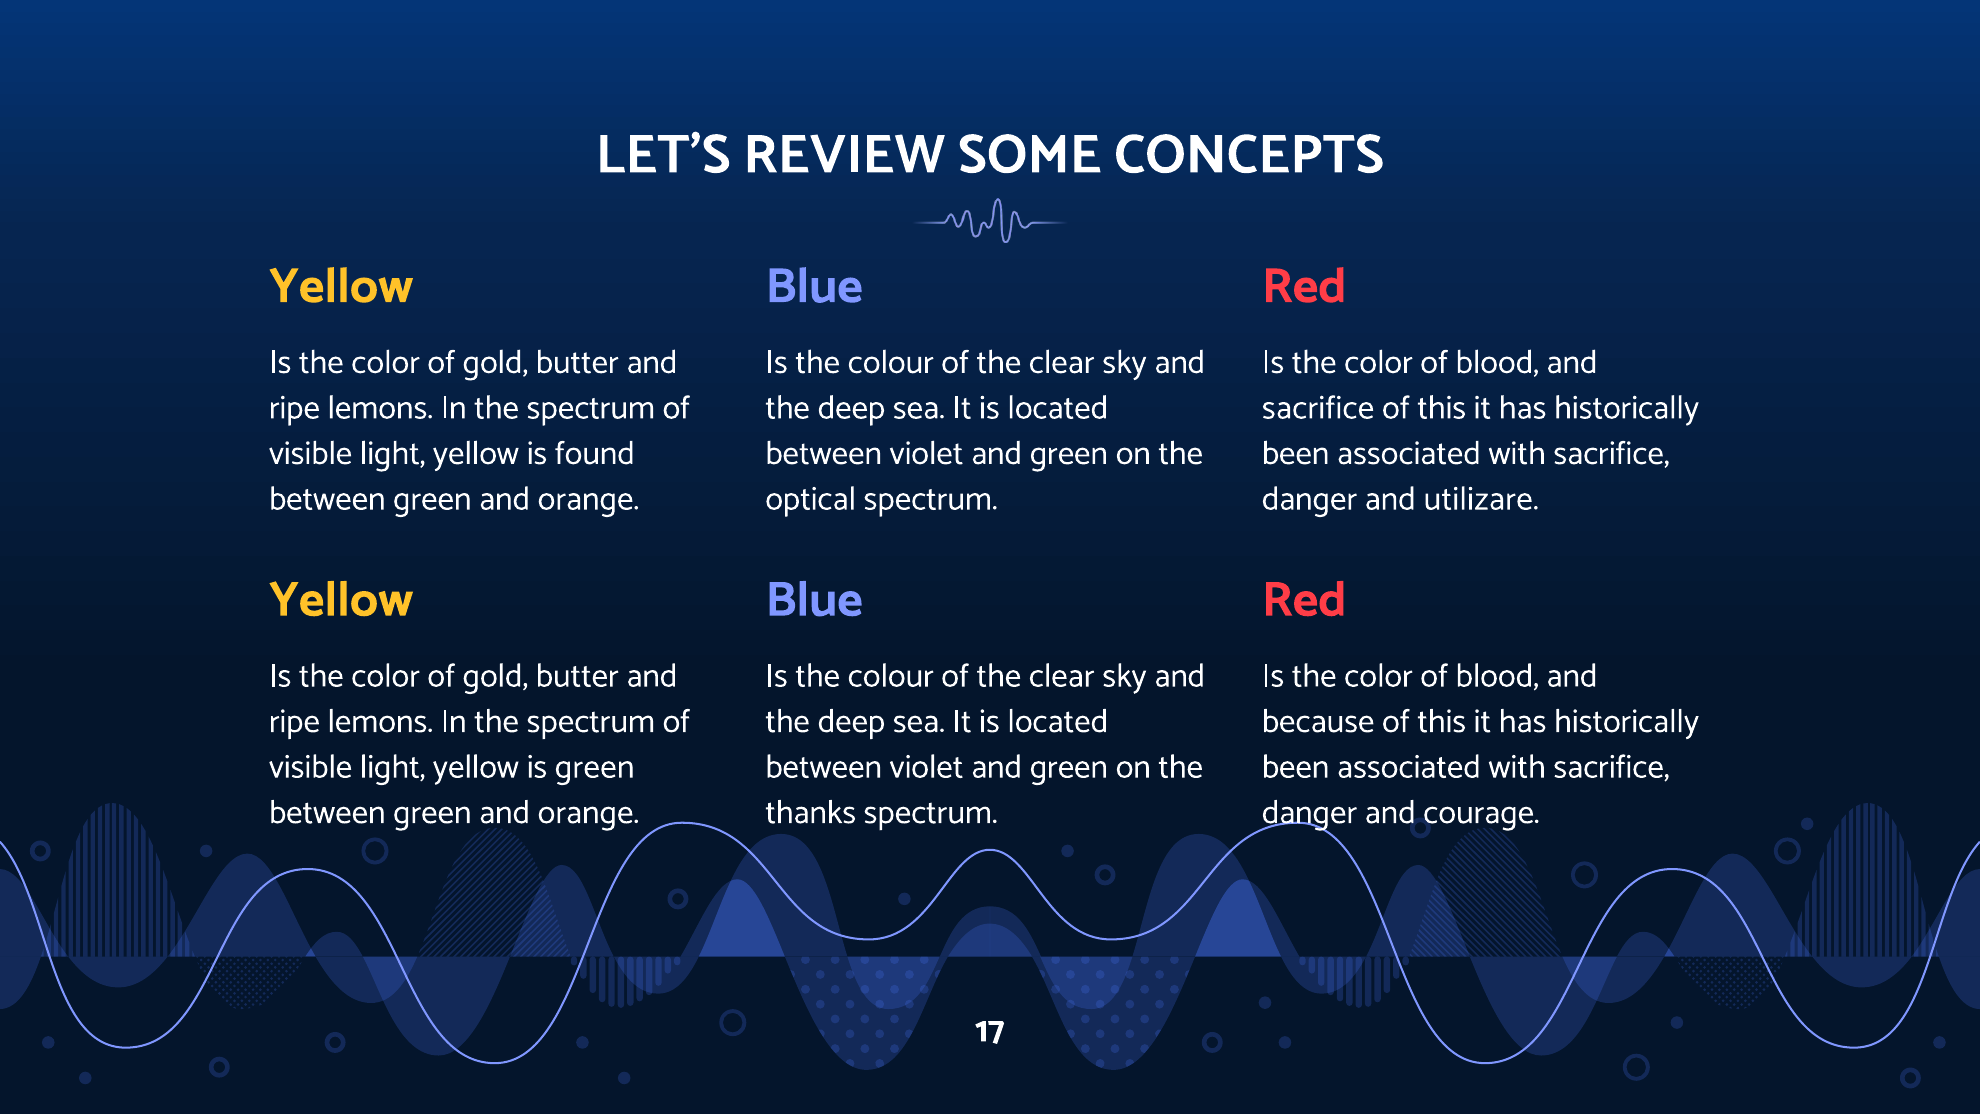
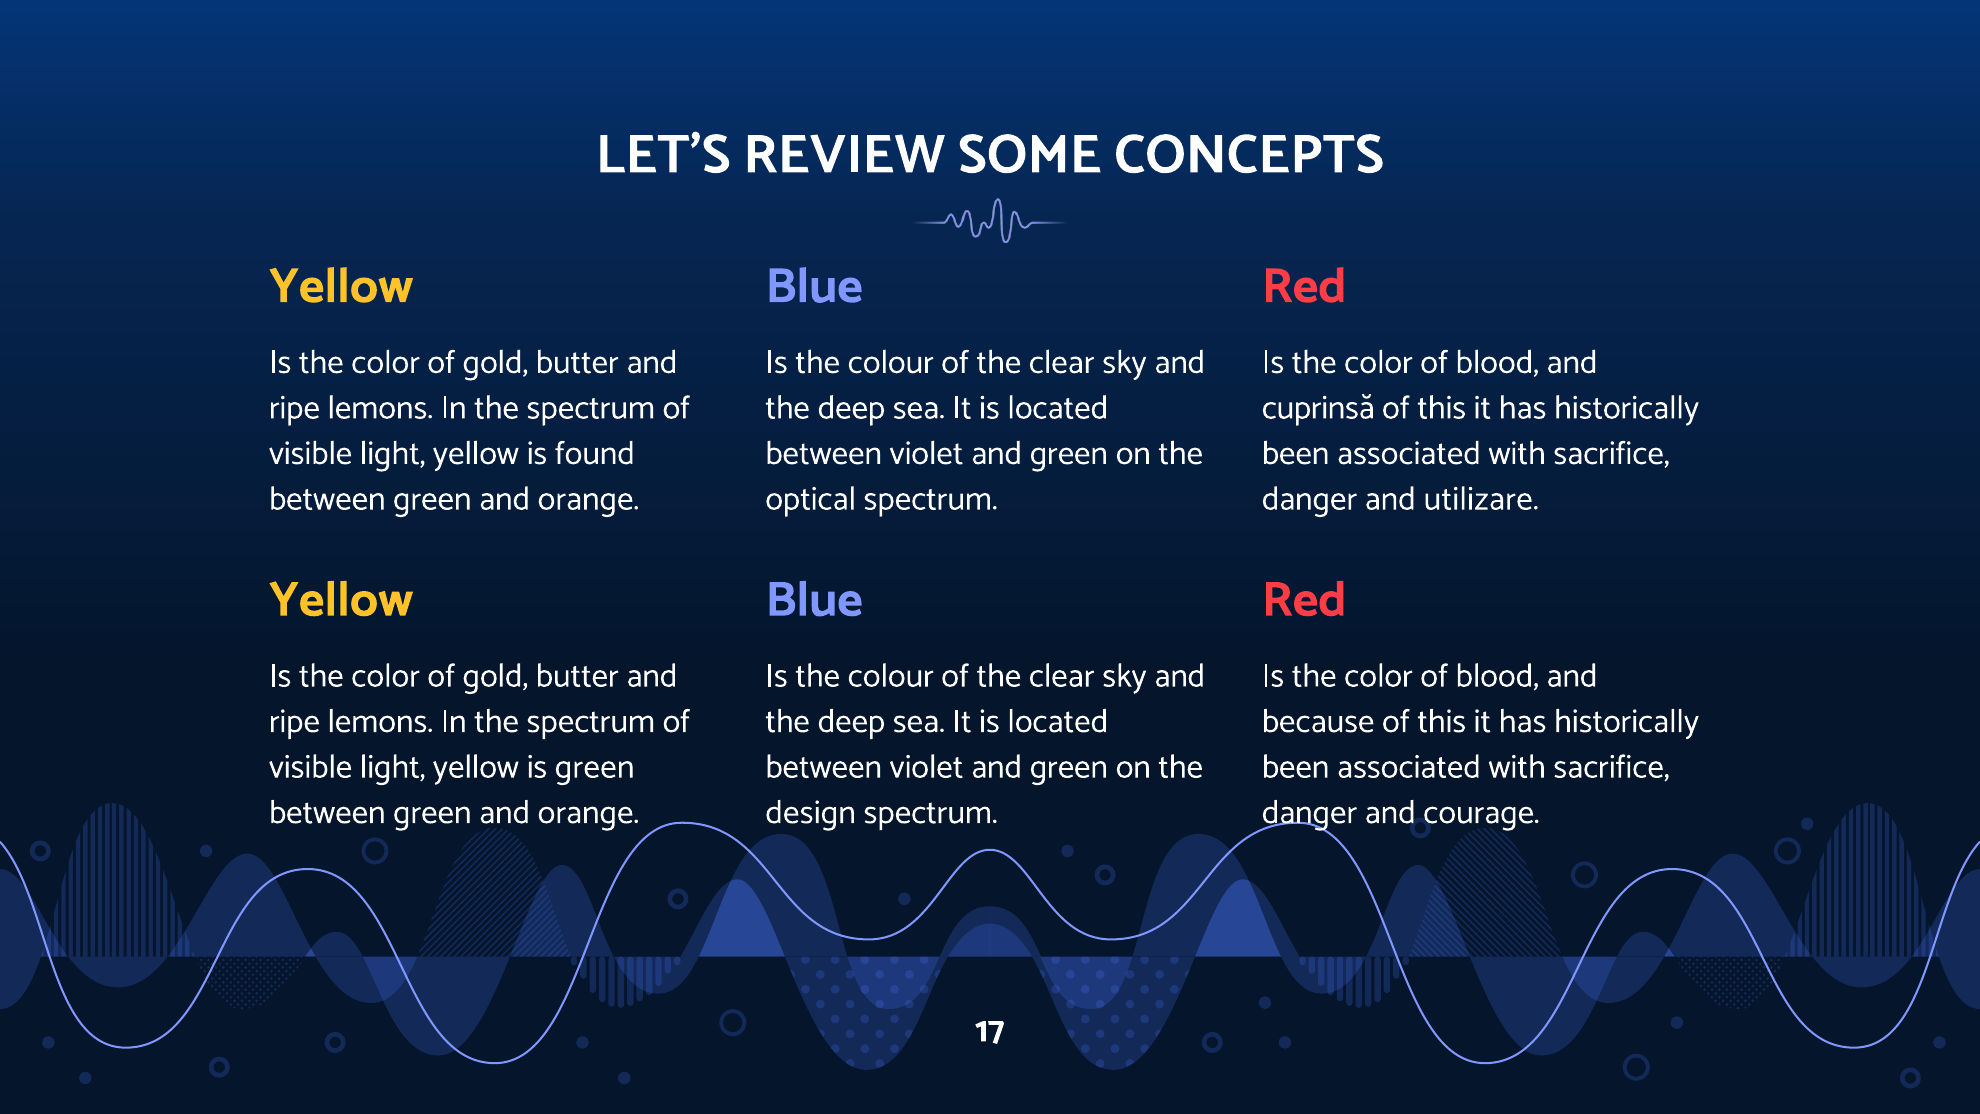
sacrifice at (1318, 407): sacrifice -> cuprinsă
thanks: thanks -> design
